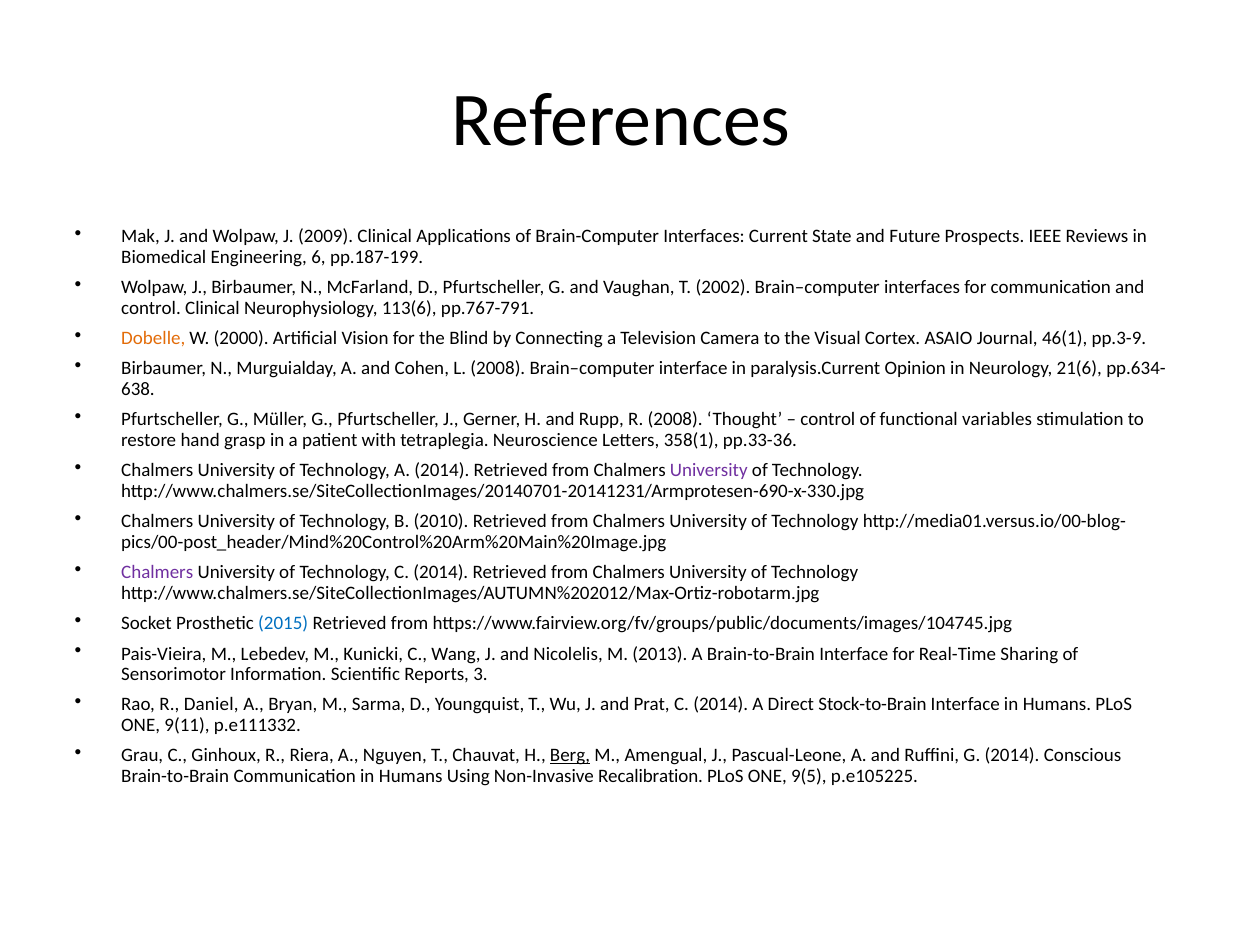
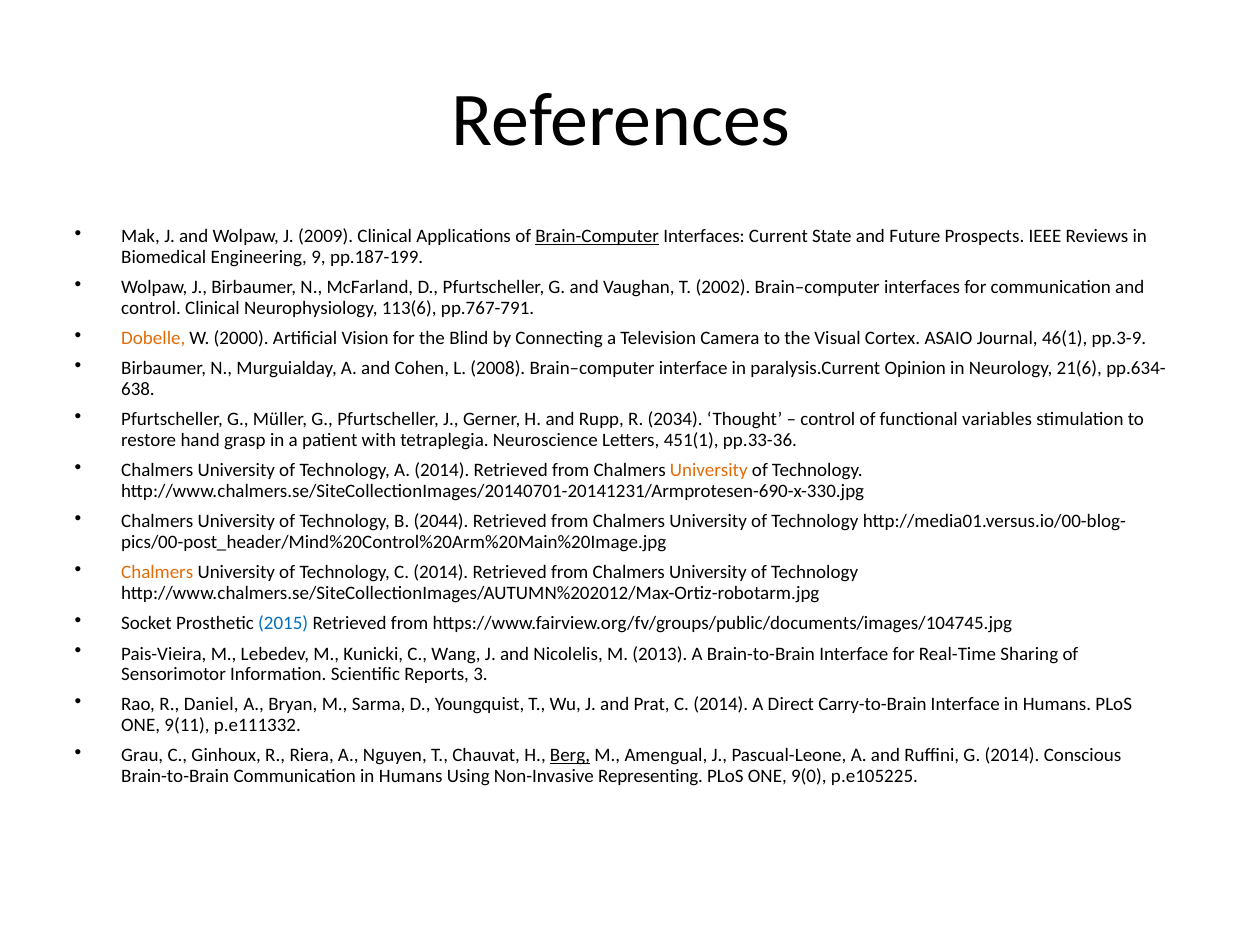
Brain-Computer underline: none -> present
6: 6 -> 9
R 2008: 2008 -> 2034
358(1: 358(1 -> 451(1
University at (709, 471) colour: purple -> orange
2010: 2010 -> 2044
Chalmers at (157, 573) colour: purple -> orange
Stock-to-Brain: Stock-to-Brain -> Carry-to-Brain
Recalibration: Recalibration -> Representing
9(5: 9(5 -> 9(0
